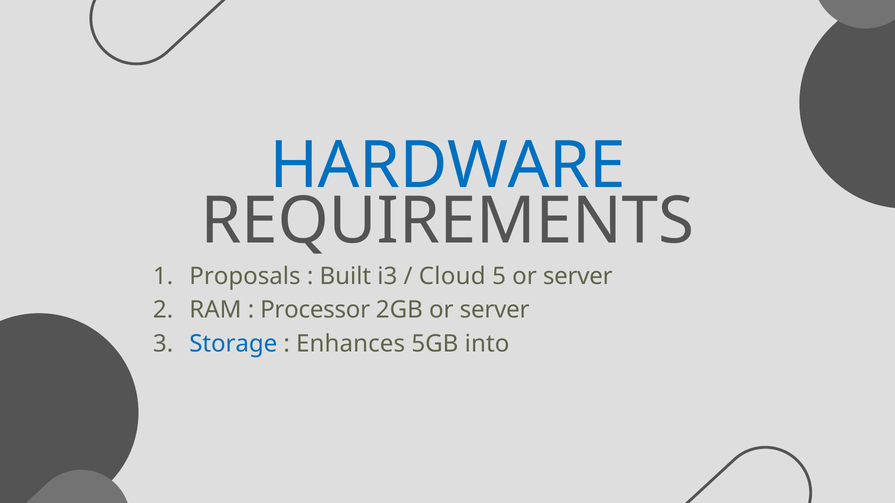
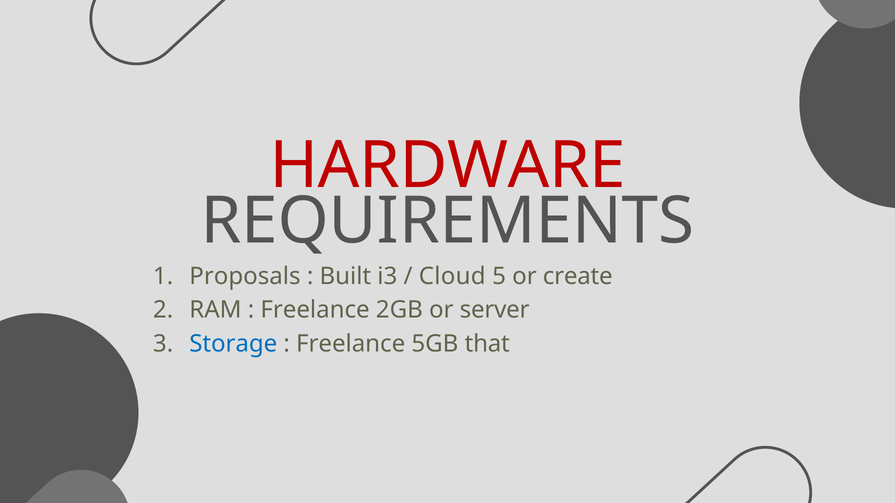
HARDWARE colour: blue -> red
5 or server: server -> create
Processor at (315, 310): Processor -> Freelance
Enhances at (351, 344): Enhances -> Freelance
into: into -> that
